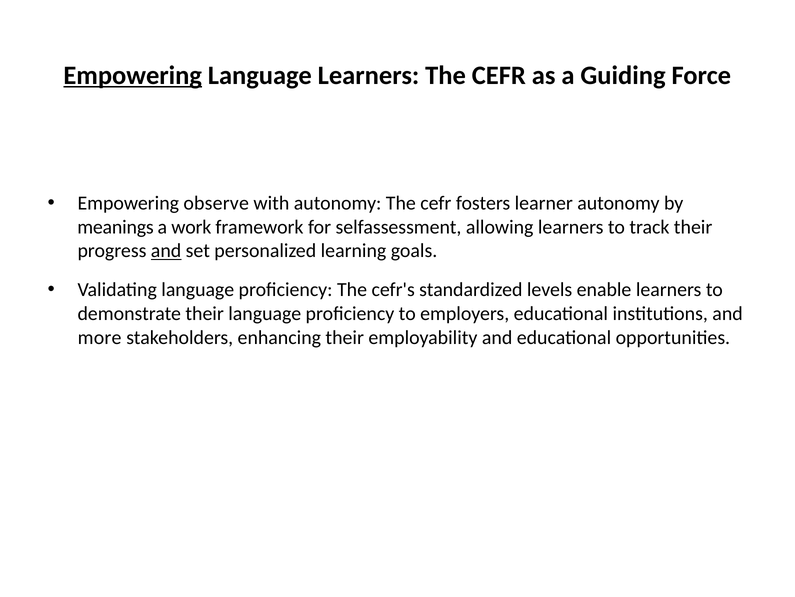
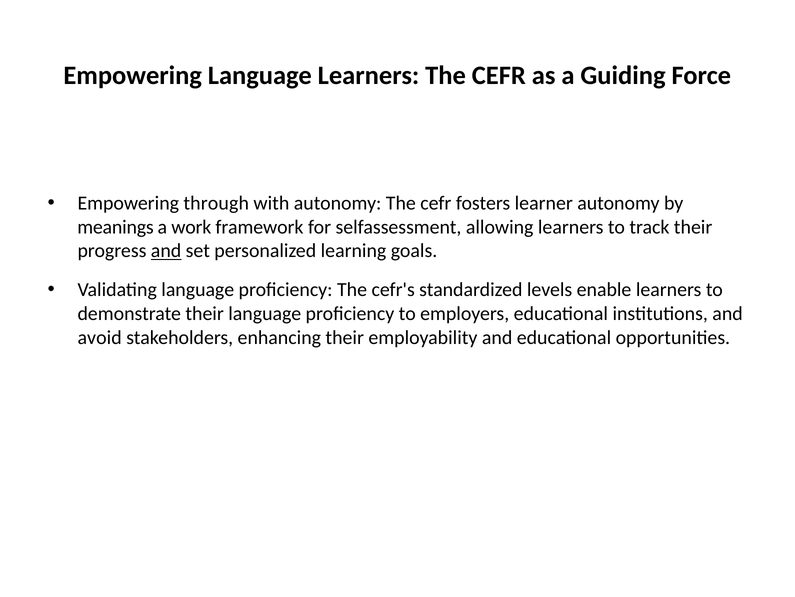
Empowering at (133, 75) underline: present -> none
observe: observe -> through
more: more -> avoid
